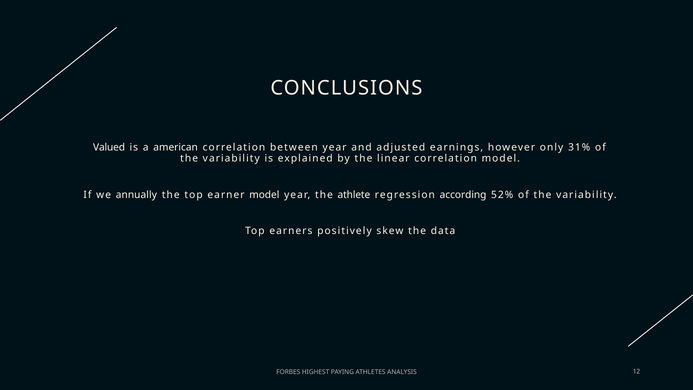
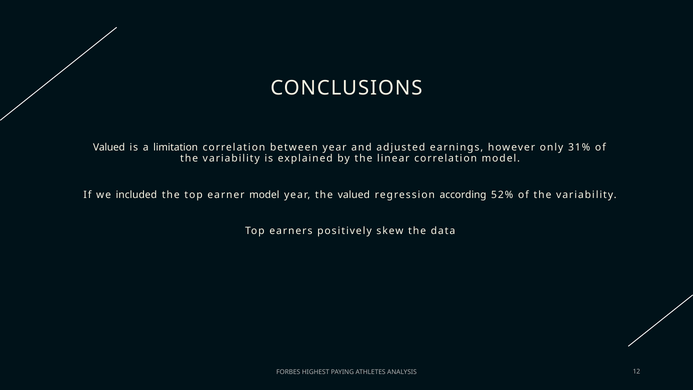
american: american -> limitation
annually: annually -> included
the athlete: athlete -> valued
